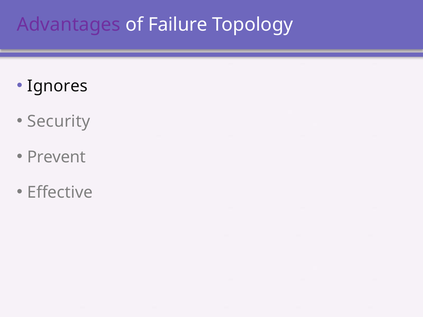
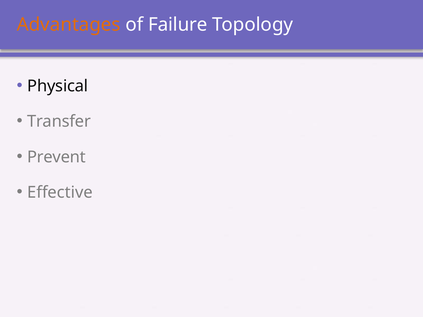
Advantages colour: purple -> orange
Ignores: Ignores -> Physical
Security: Security -> Transfer
